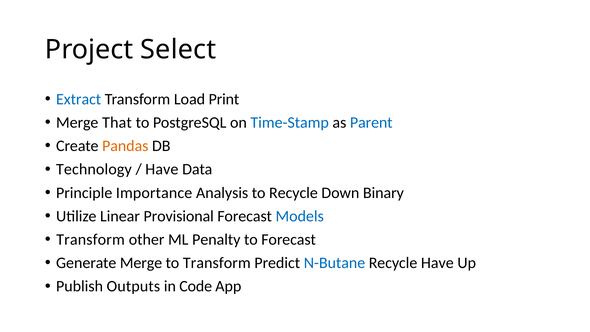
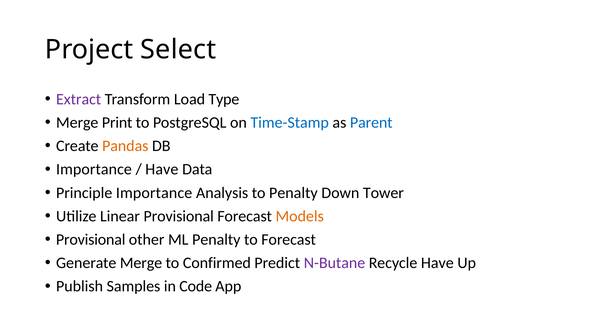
Extract colour: blue -> purple
Print: Print -> Type
That: That -> Print
Technology at (94, 169): Technology -> Importance
to Recycle: Recycle -> Penalty
Binary: Binary -> Tower
Models colour: blue -> orange
Transform at (91, 239): Transform -> Provisional
to Transform: Transform -> Confirmed
N-Butane colour: blue -> purple
Outputs: Outputs -> Samples
